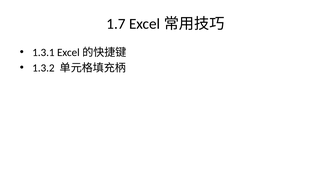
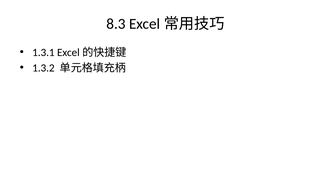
1.7: 1.7 -> 8.3
